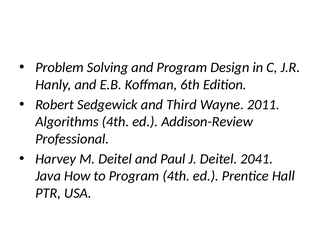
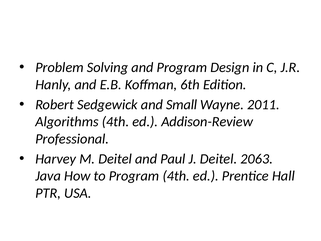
Third: Third -> Small
2041: 2041 -> 2063
